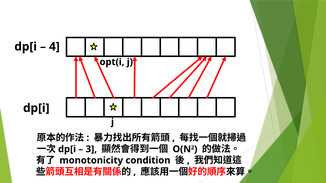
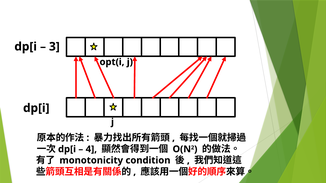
4: 4 -> 3
3: 3 -> 4
